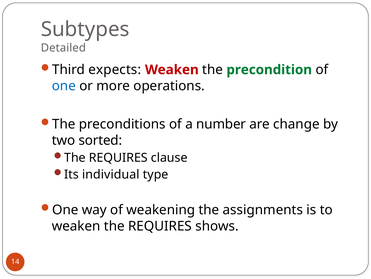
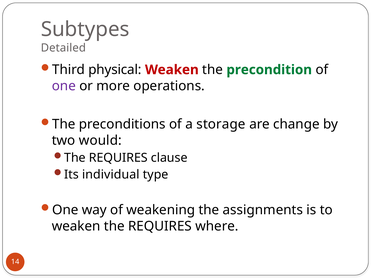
expects: expects -> physical
one at (64, 86) colour: blue -> purple
number: number -> storage
sorted: sorted -> would
shows: shows -> where
